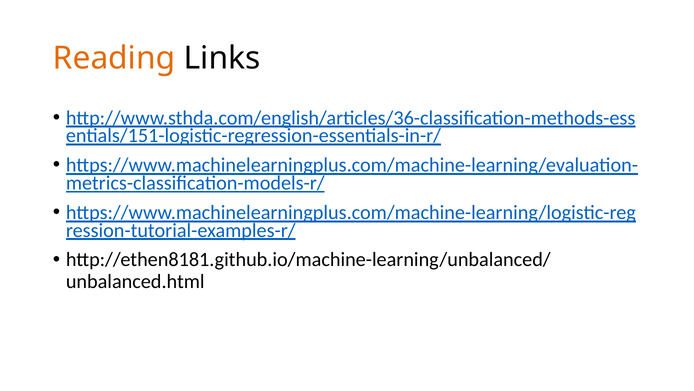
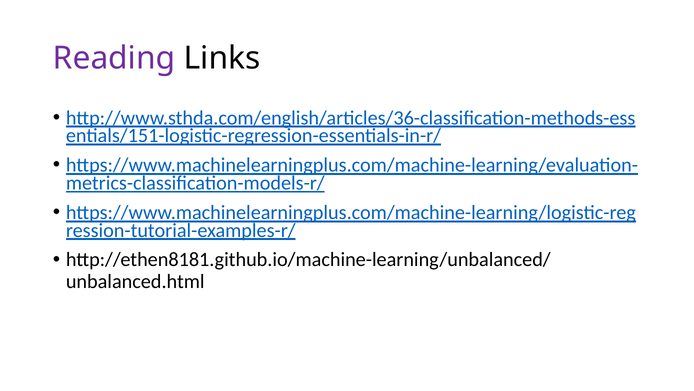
Reading colour: orange -> purple
